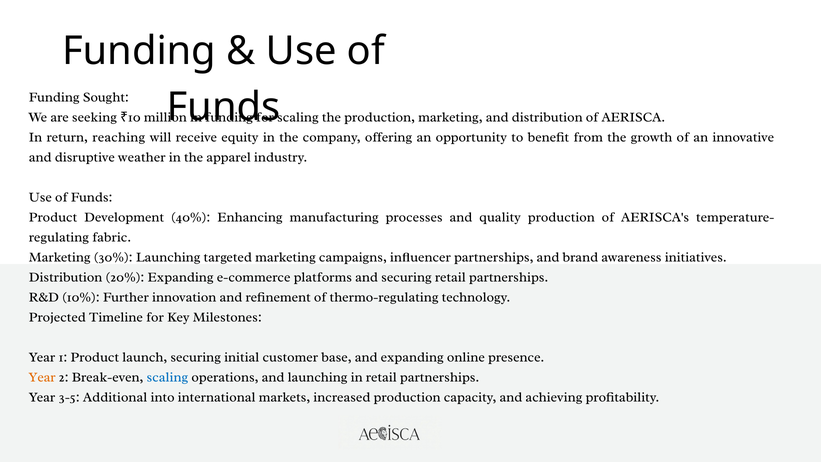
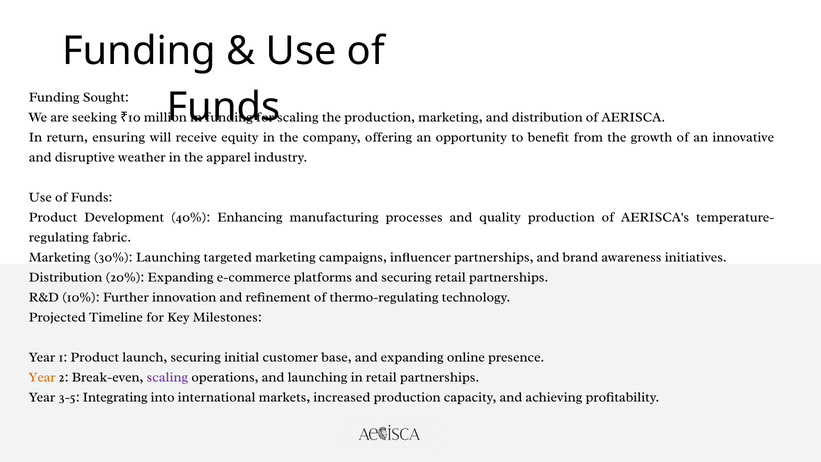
reaching: reaching -> ensuring
scaling at (167, 377) colour: blue -> purple
Additional: Additional -> Integrating
